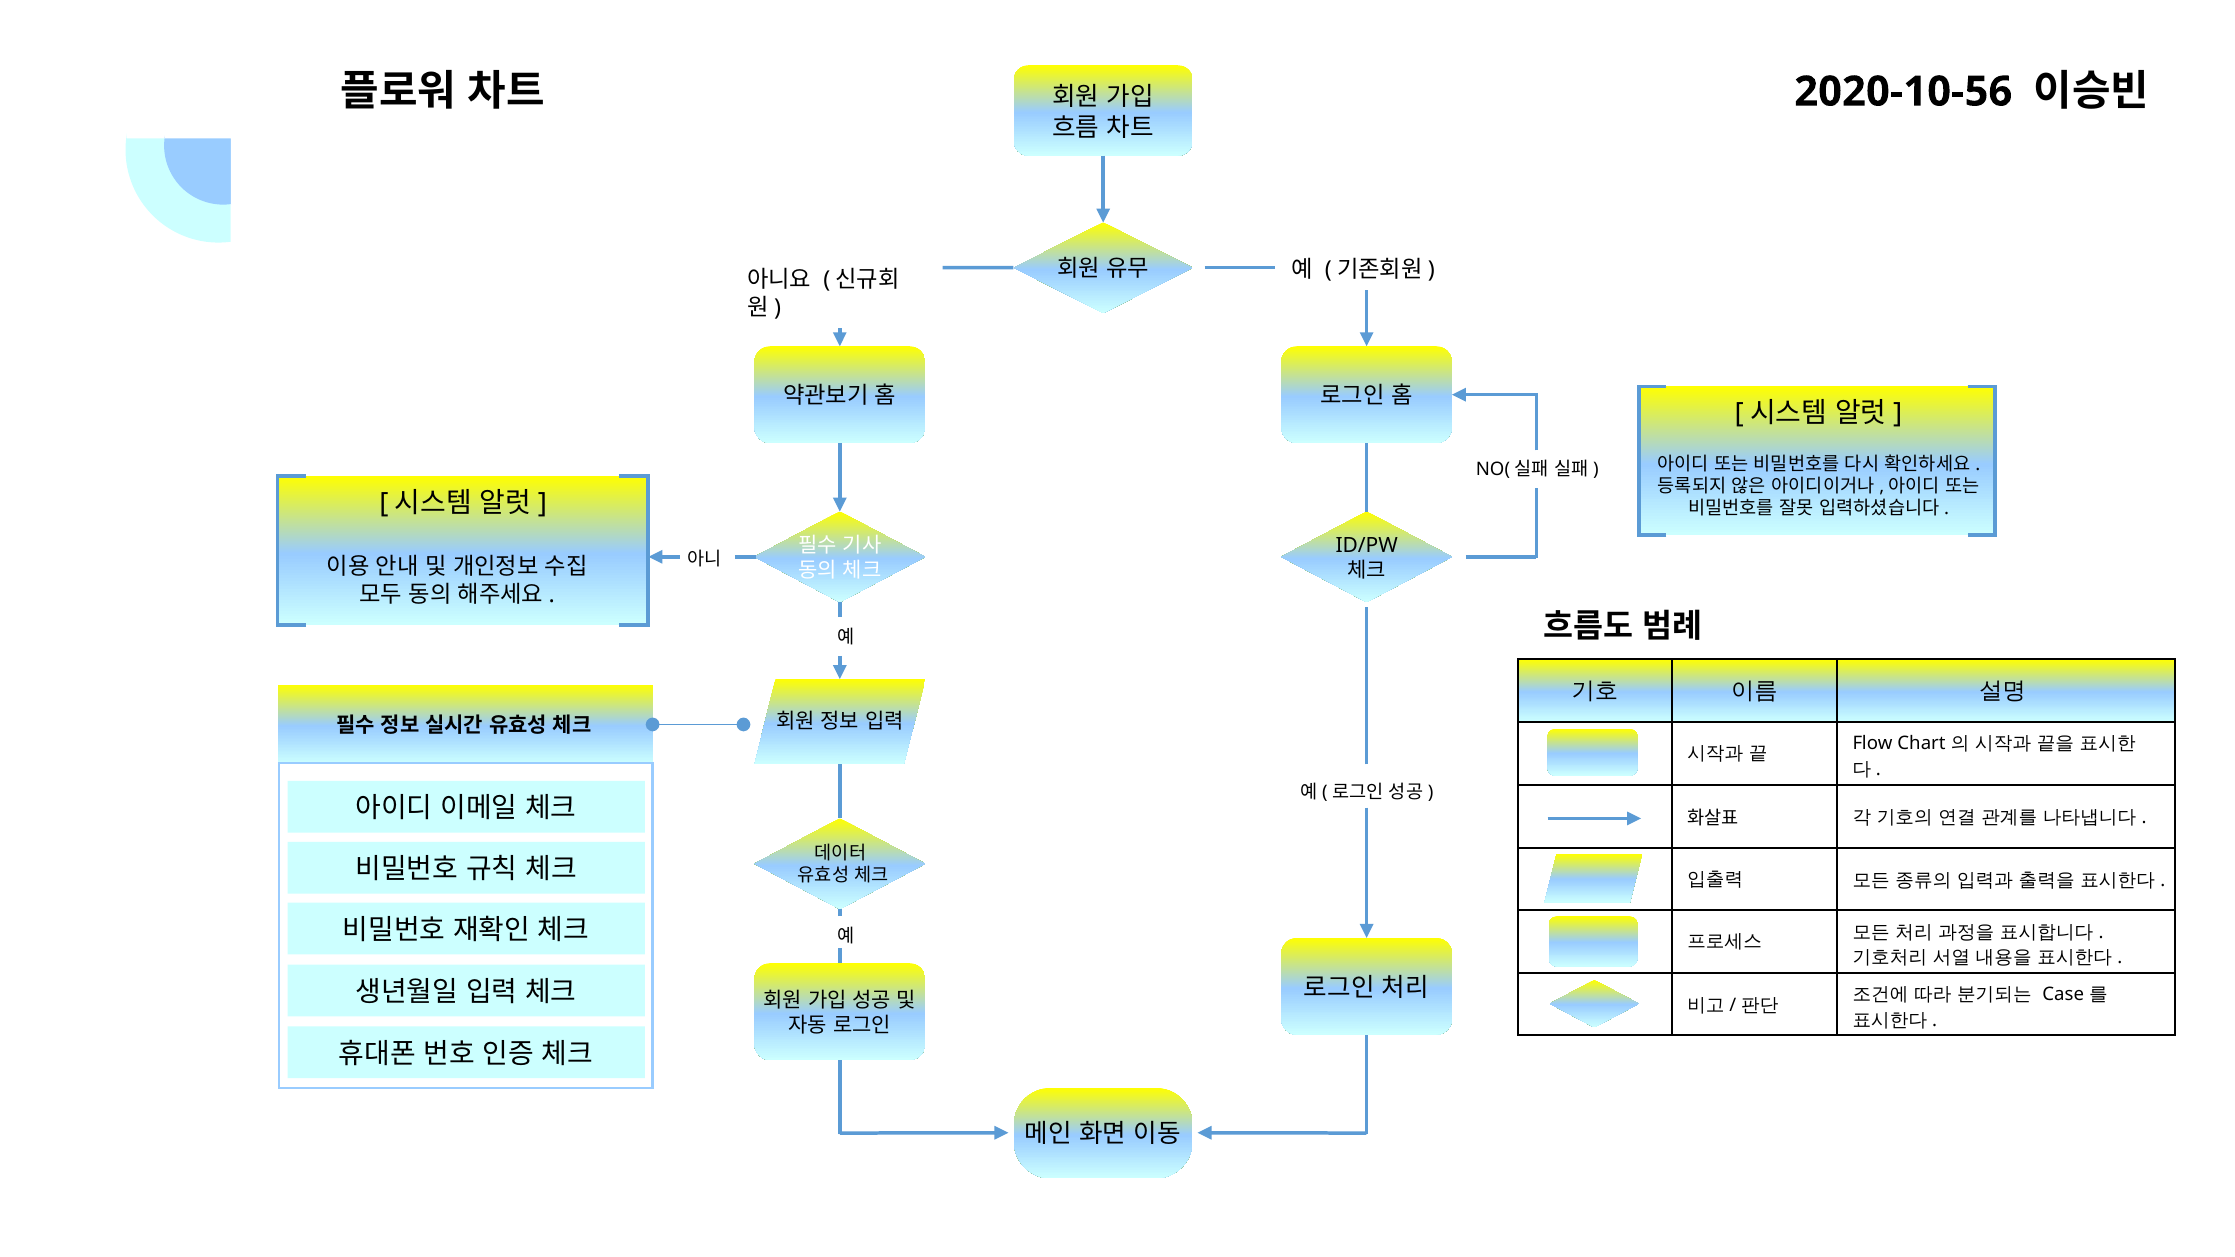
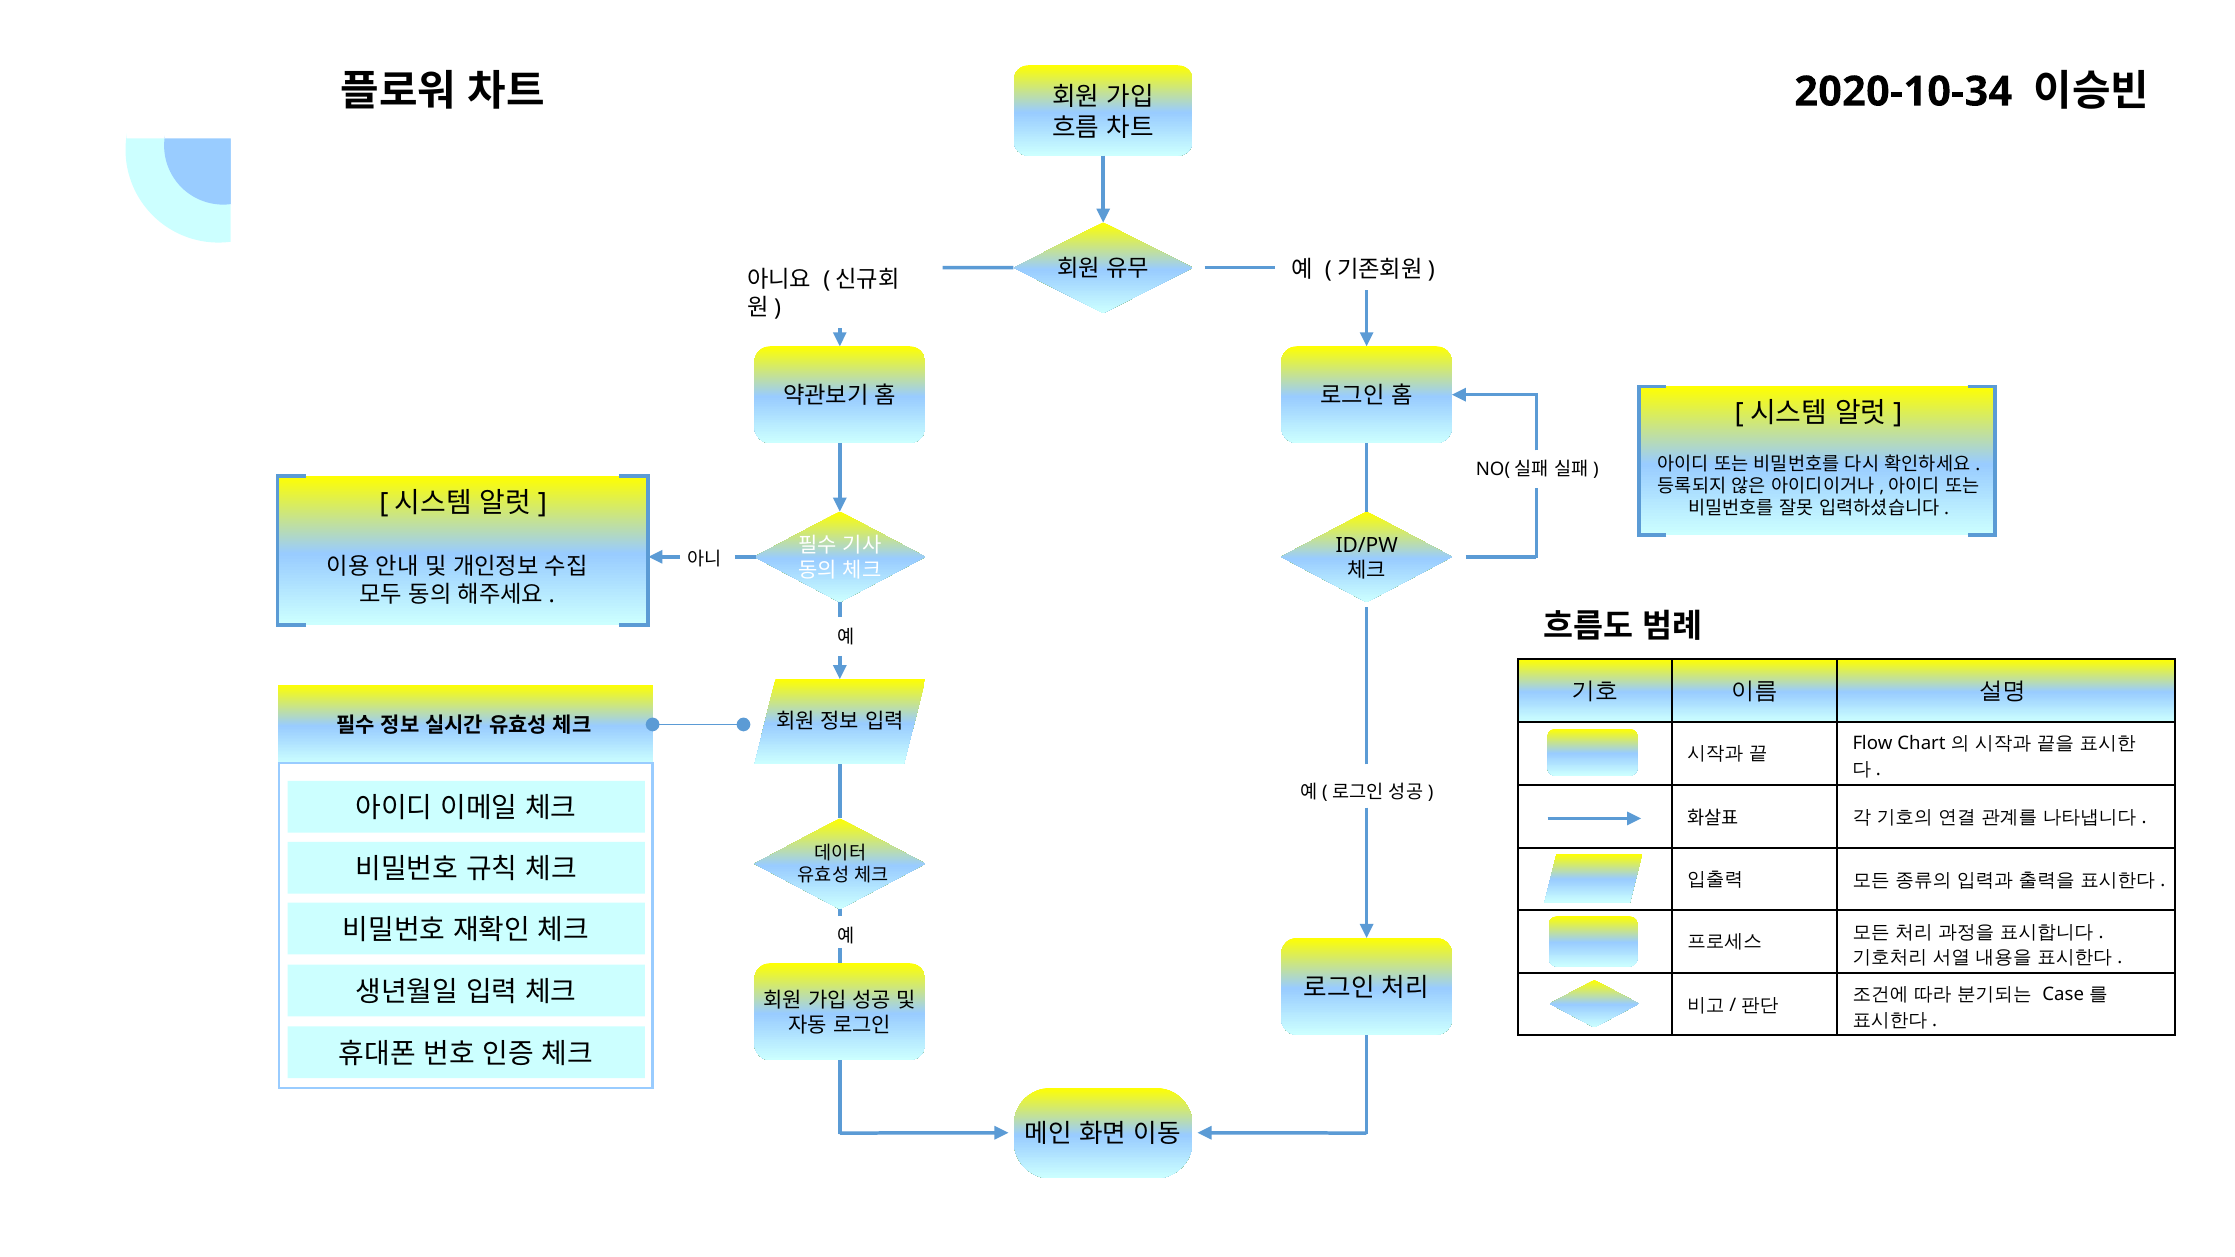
2020-10-56: 2020-10-56 -> 2020-10-34
